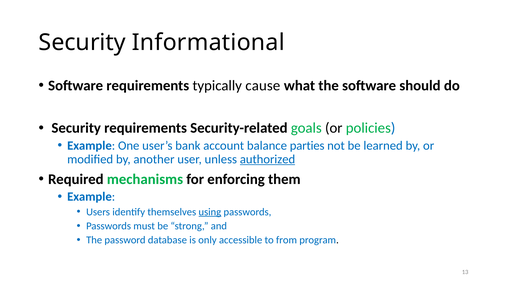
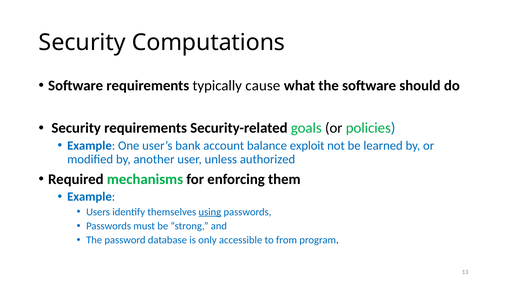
Informational: Informational -> Computations
parties: parties -> exploit
authorized underline: present -> none
